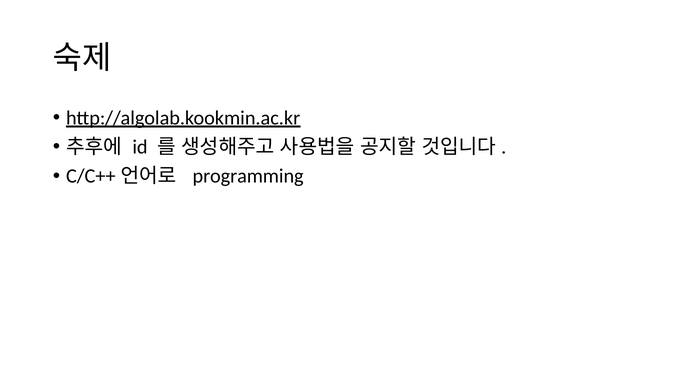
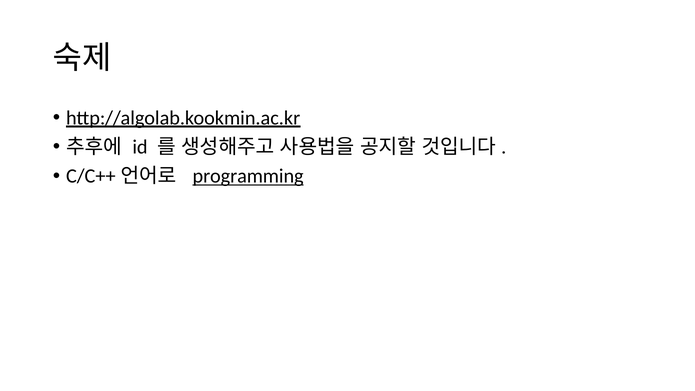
programming underline: none -> present
